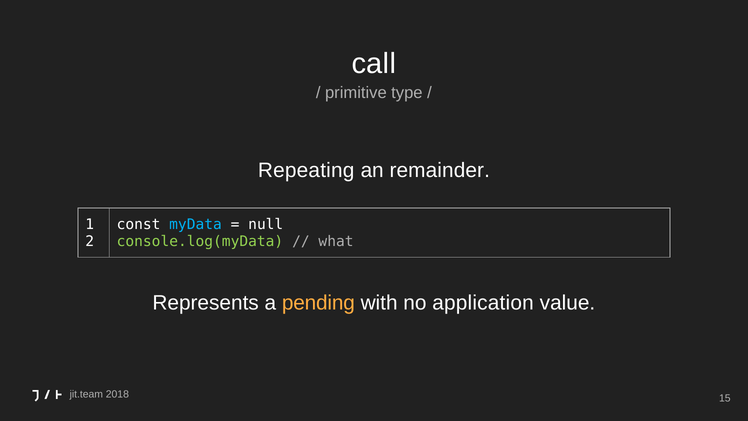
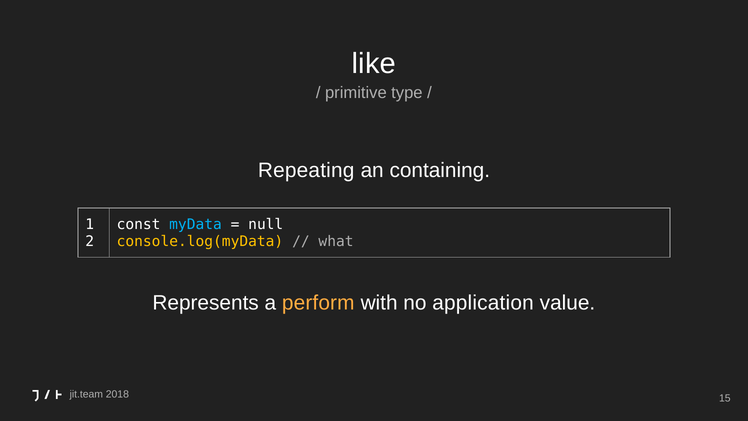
call: call -> like
remainder: remainder -> containing
console.log(myData colour: light green -> yellow
pending: pending -> perform
